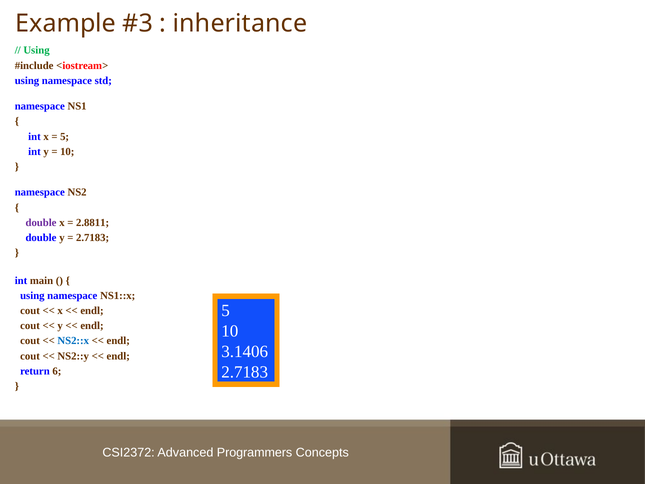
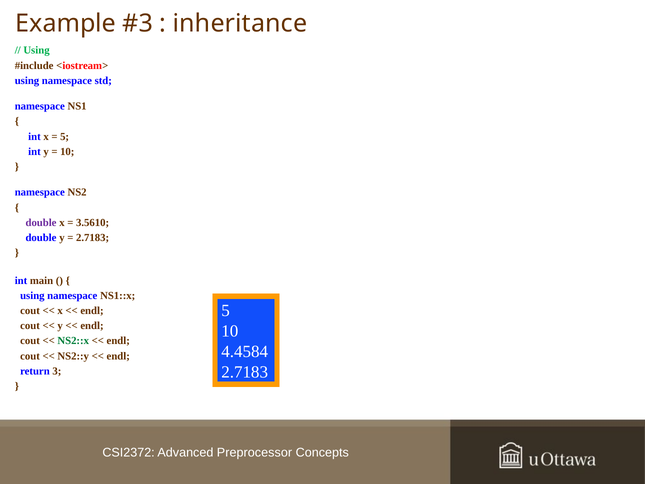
2.8811: 2.8811 -> 3.5610
NS2::x colour: blue -> green
3.1406: 3.1406 -> 4.4584
6: 6 -> 3
Programmers: Programmers -> Preprocessor
